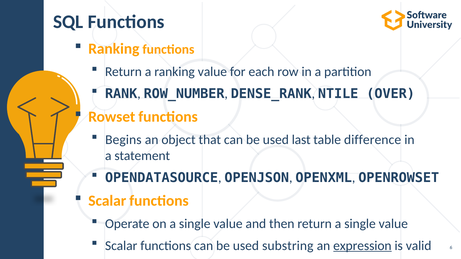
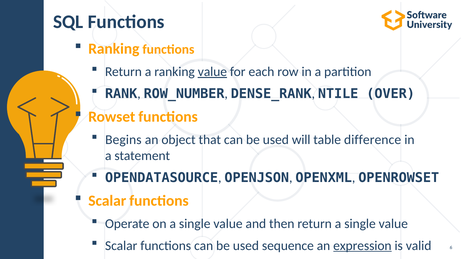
value at (212, 72) underline: none -> present
last: last -> will
substring: substring -> sequence
